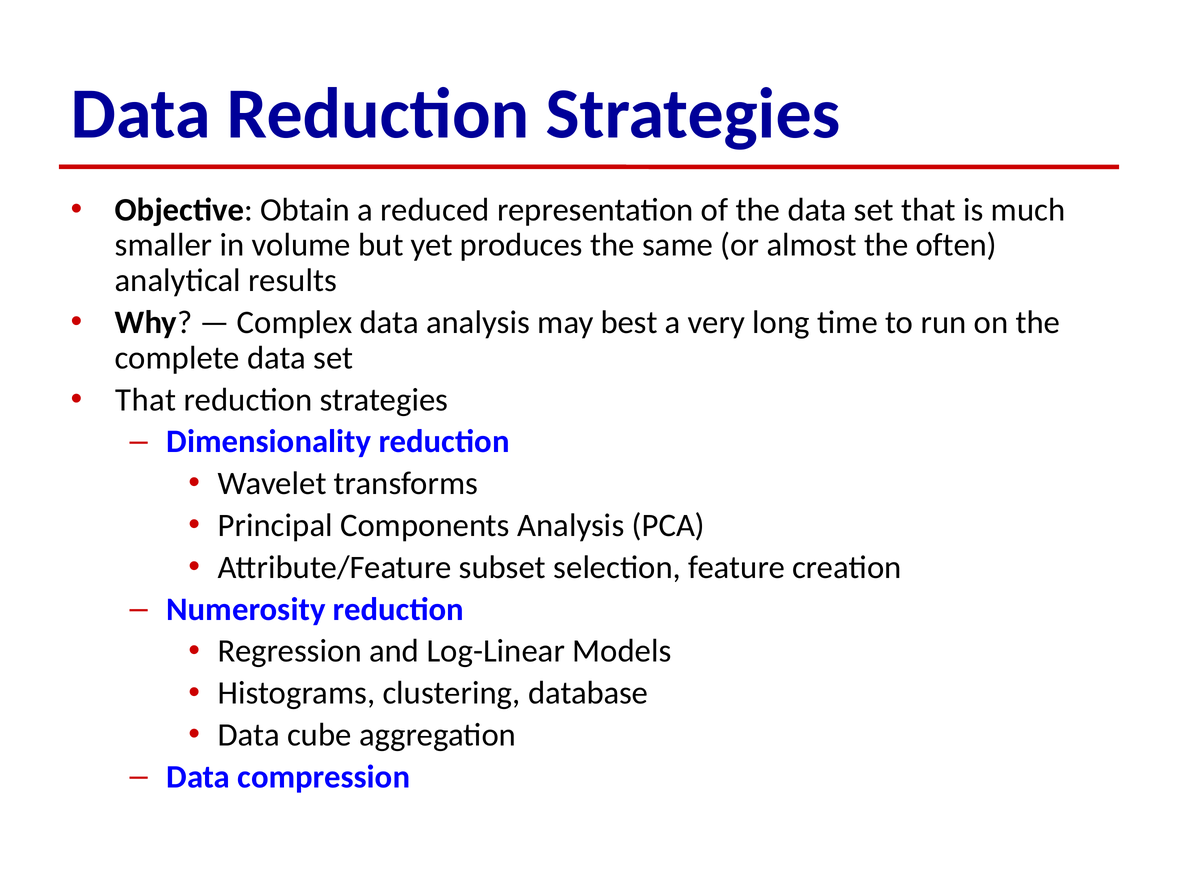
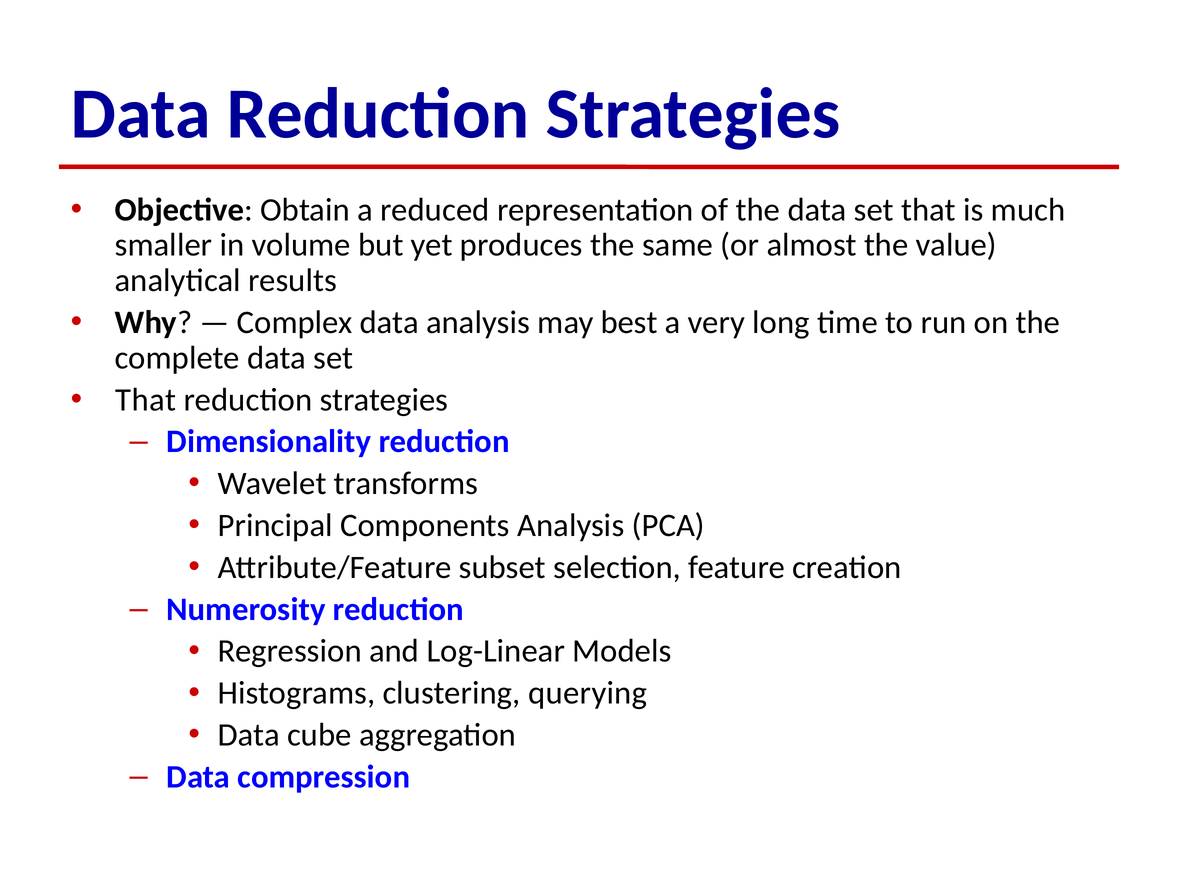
often: often -> value
database: database -> querying
